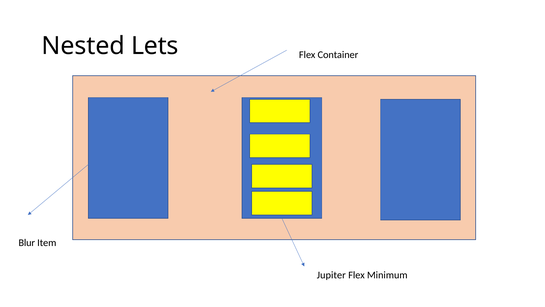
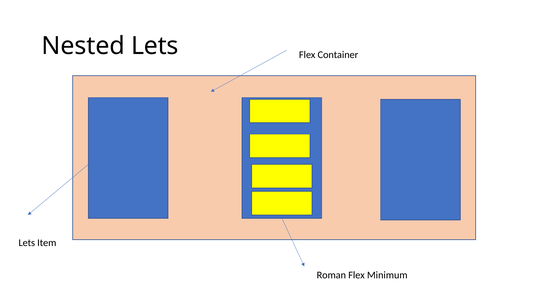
Blur at (27, 242): Blur -> Lets
Jupiter: Jupiter -> Roman
